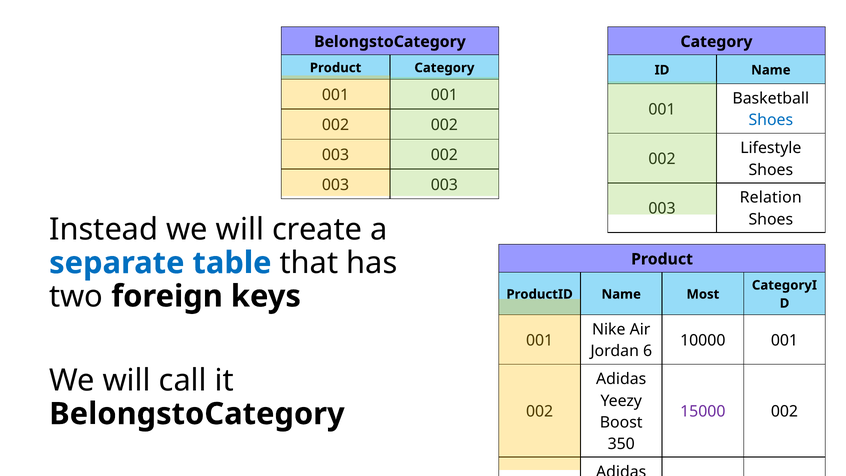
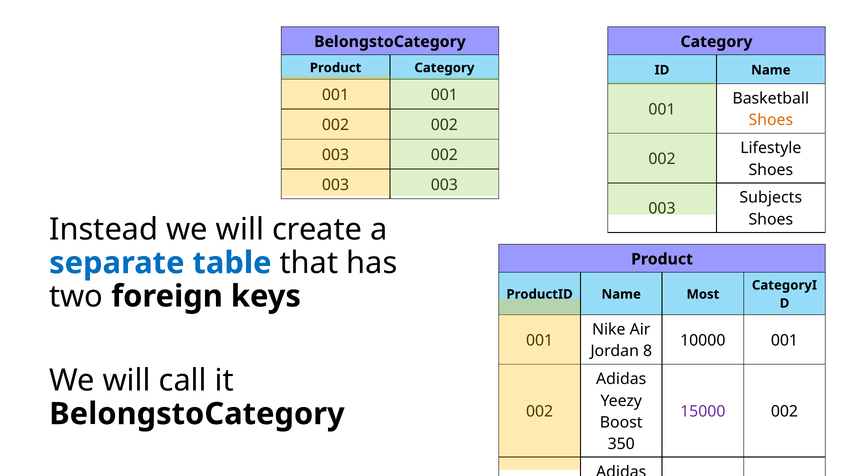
Shoes at (771, 120) colour: blue -> orange
Relation: Relation -> Subjects
6: 6 -> 8
